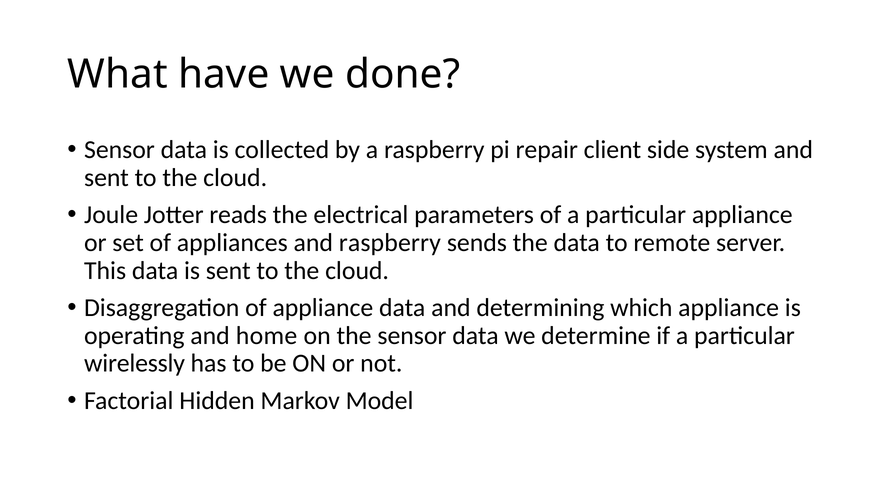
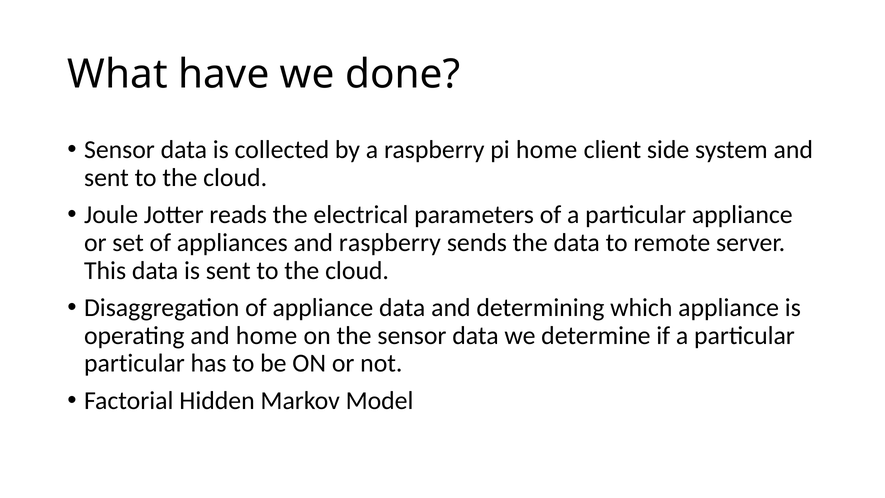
pi repair: repair -> home
wirelessly at (135, 363): wirelessly -> particular
